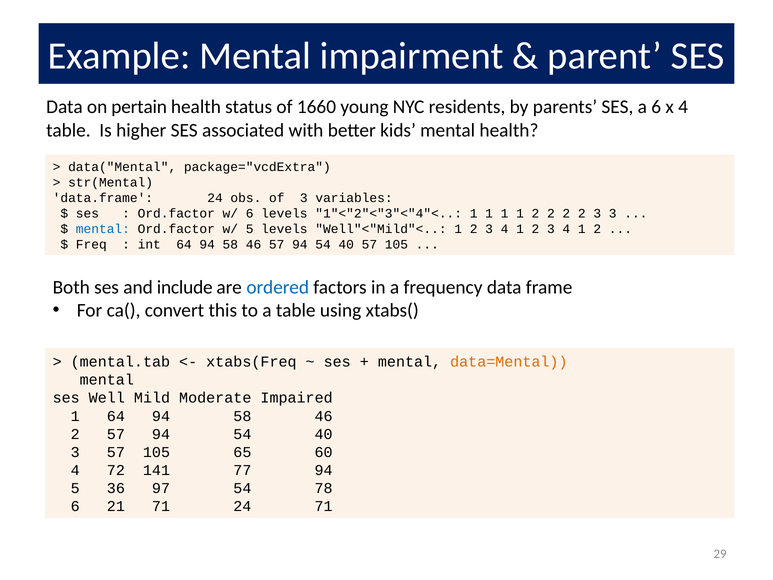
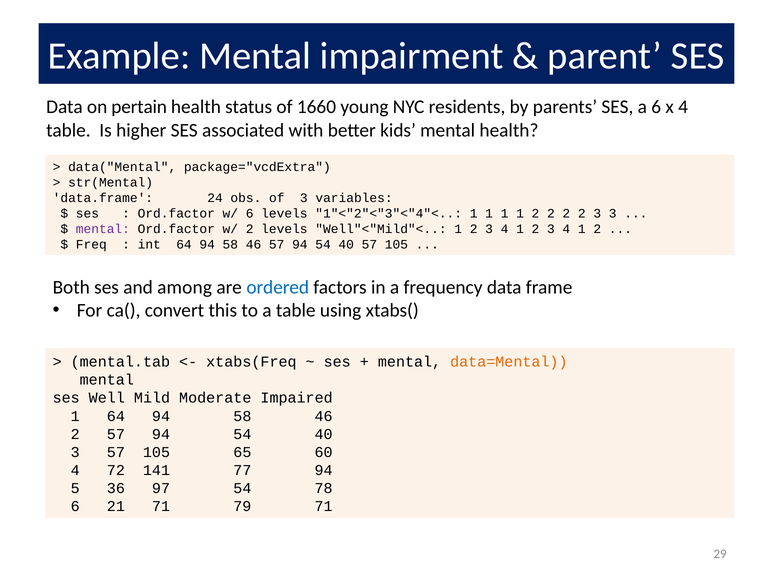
mental at (103, 229) colour: blue -> purple
w/ 5: 5 -> 2
include: include -> among
71 24: 24 -> 79
